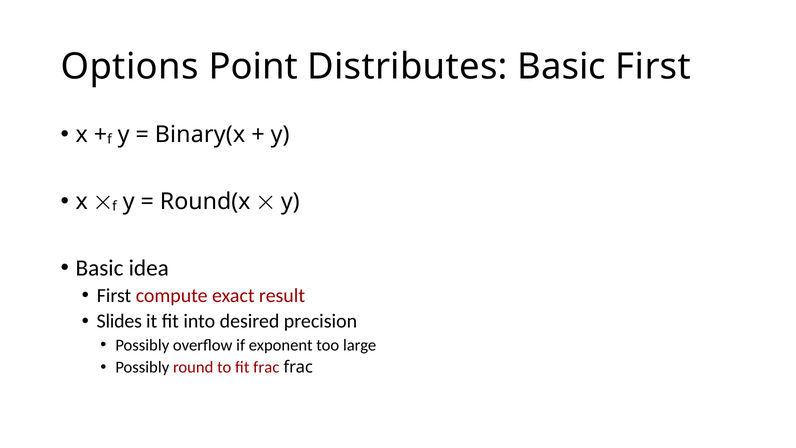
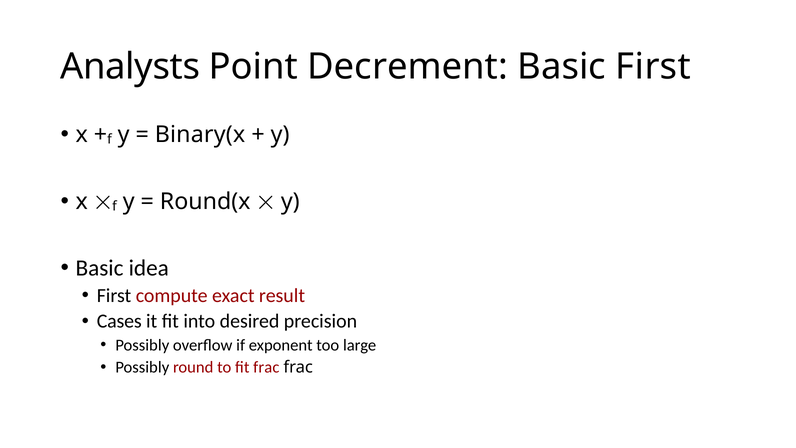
Options: Options -> Analysts
Distributes: Distributes -> Decrement
Slides: Slides -> Cases
